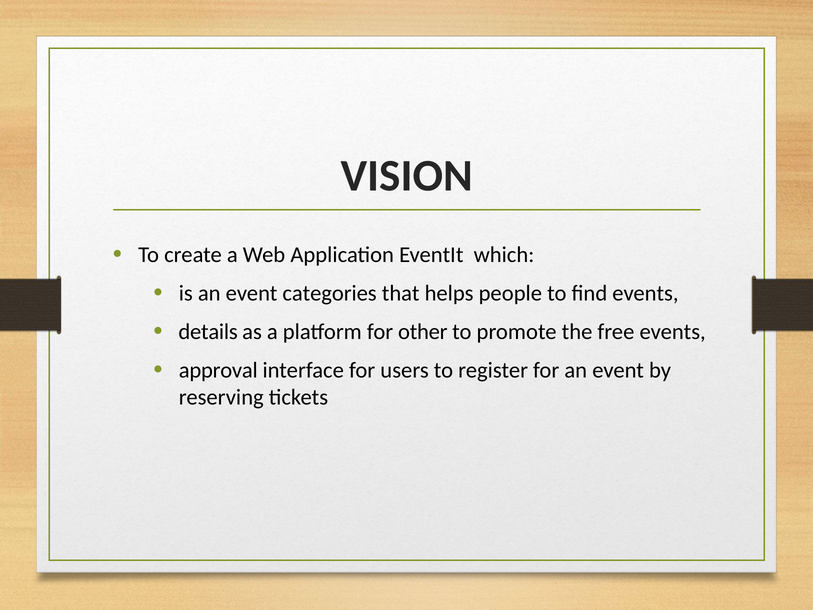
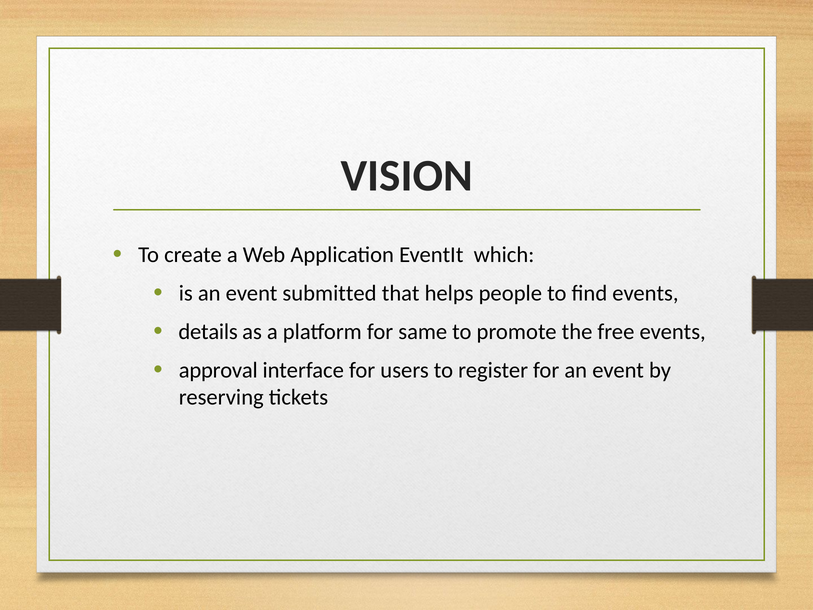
categories: categories -> submitted
other: other -> same
